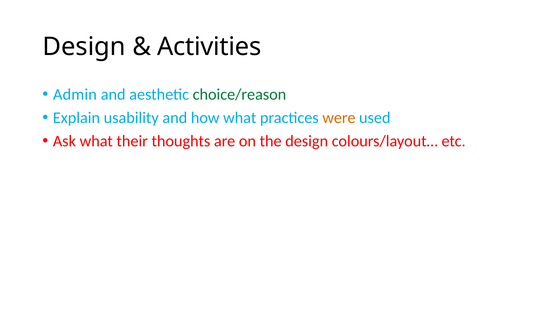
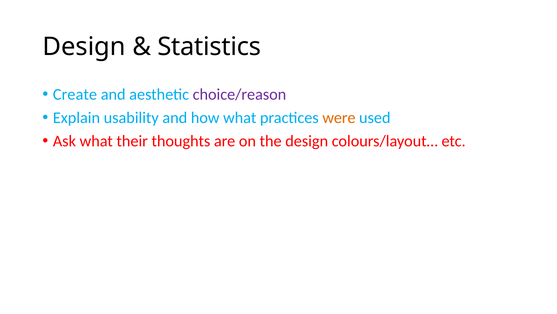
Activities: Activities -> Statistics
Admin: Admin -> Create
choice/reason colour: green -> purple
